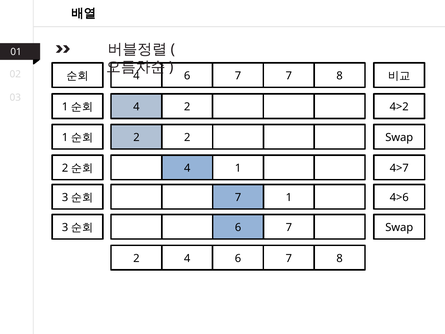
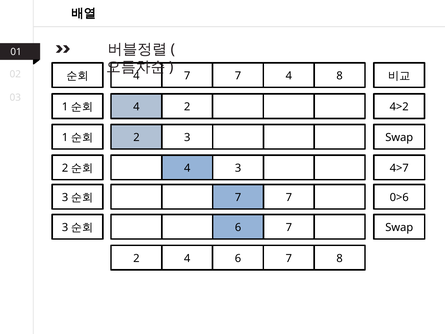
6 at (187, 76): 6 -> 7
7 7: 7 -> 4
2 2: 2 -> 3
4 1: 1 -> 3
4>6: 4>6 -> 0>6
1 at (289, 197): 1 -> 7
